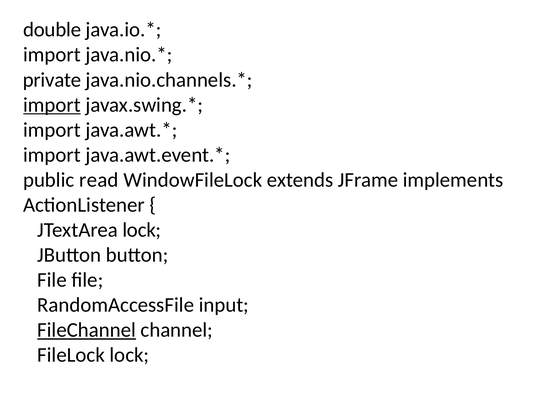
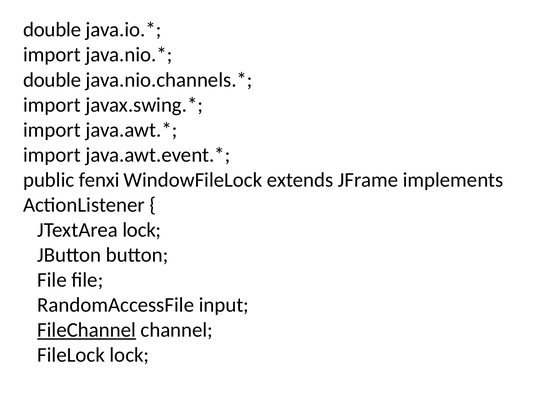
private at (52, 80): private -> double
import at (52, 105) underline: present -> none
read: read -> fenxi
